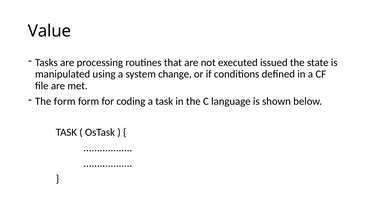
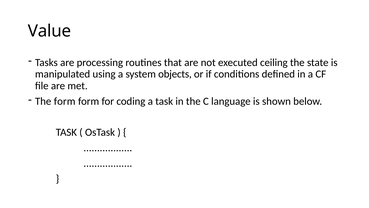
issued: issued -> ceiling
change: change -> objects
